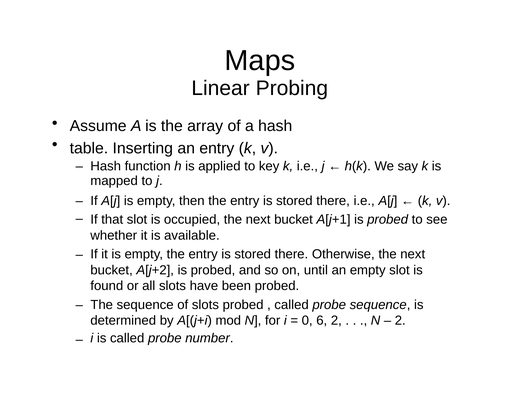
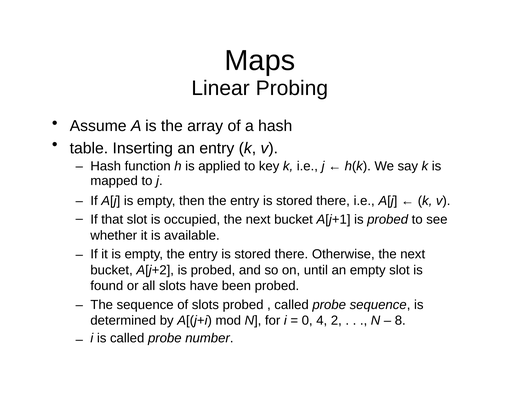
6: 6 -> 4
2 at (400, 320): 2 -> 8
